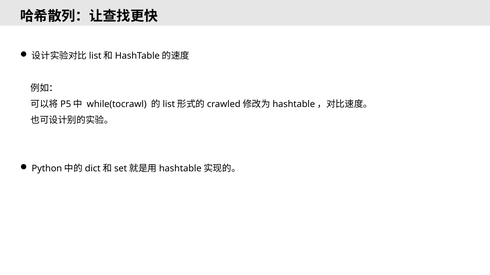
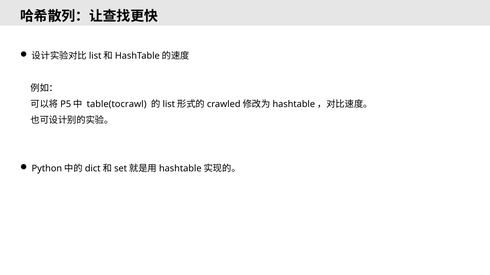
while(tocrawl: while(tocrawl -> table(tocrawl
